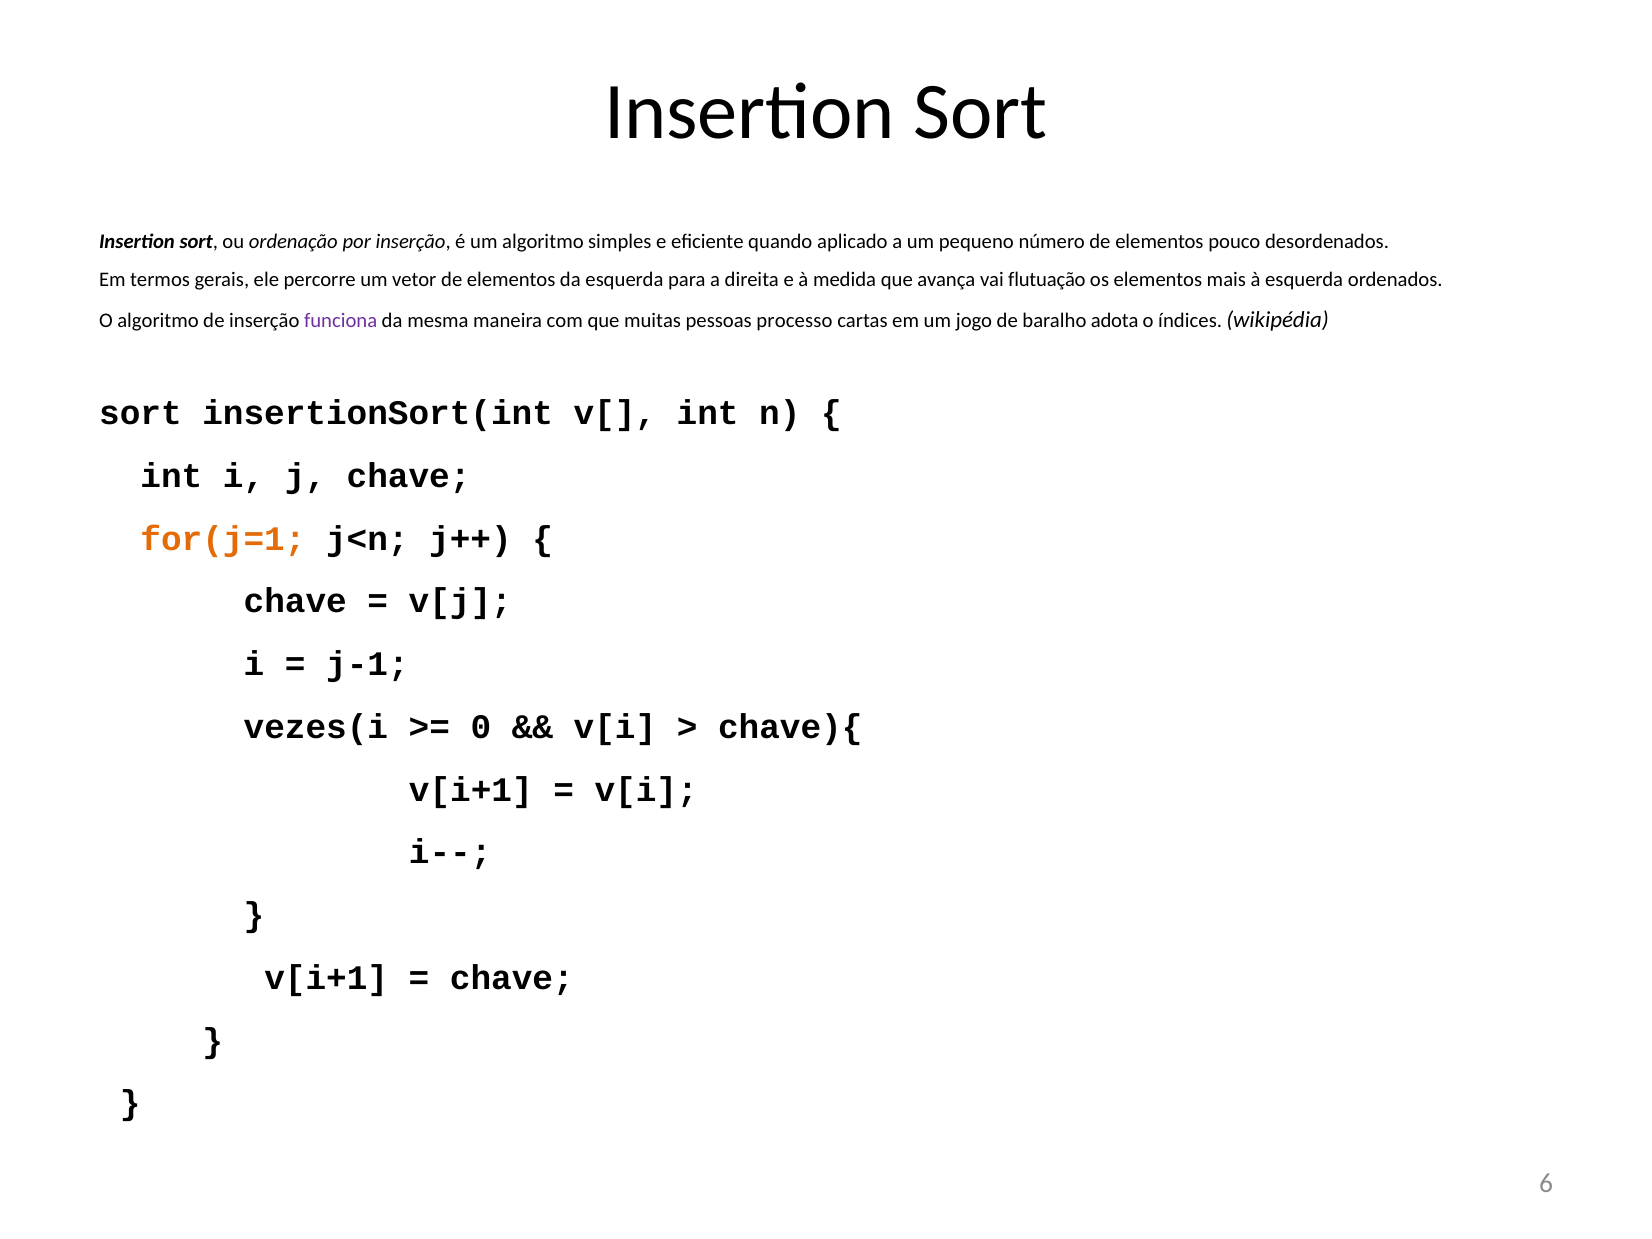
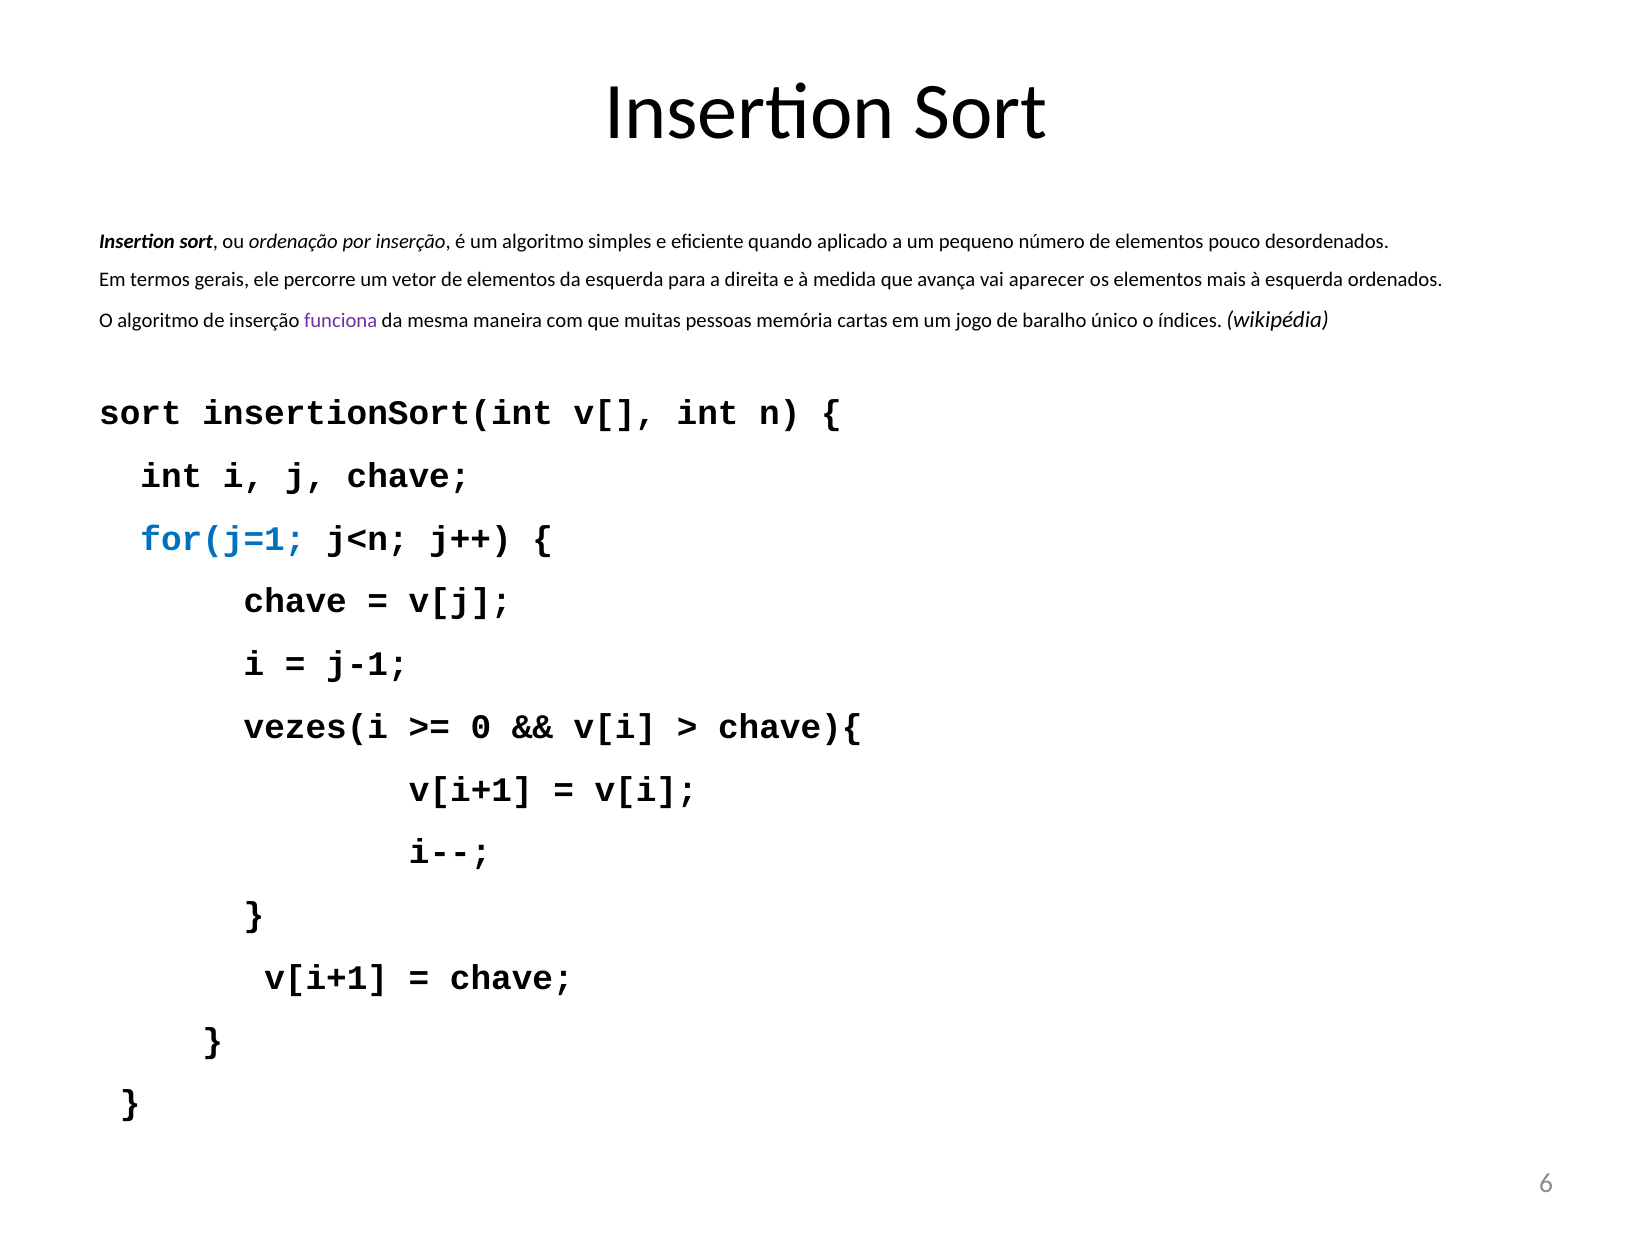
flutuação: flutuação -> aparecer
processo: processo -> memória
adota: adota -> único
for(j=1 colour: orange -> blue
